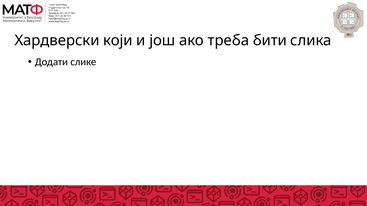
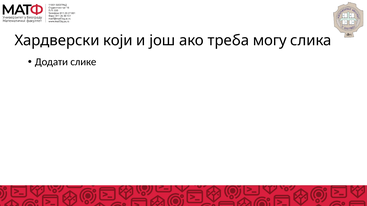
бити: бити -> могу
